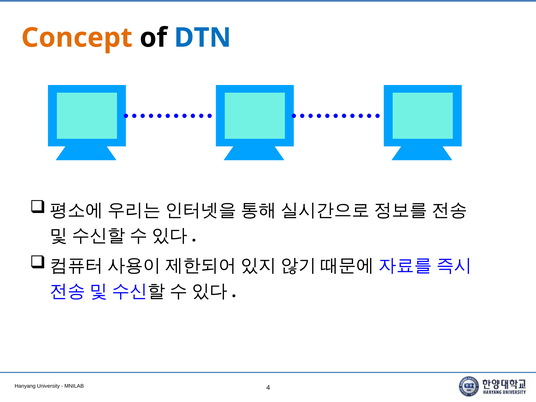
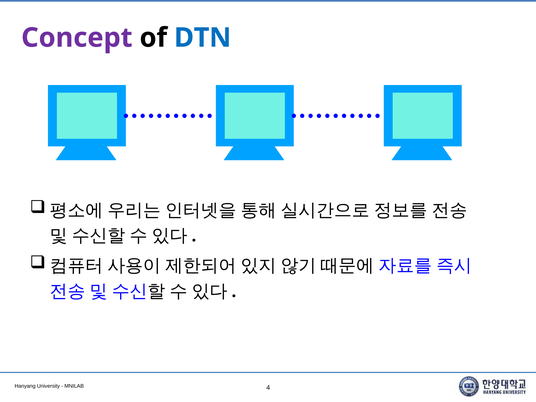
Concept colour: orange -> purple
